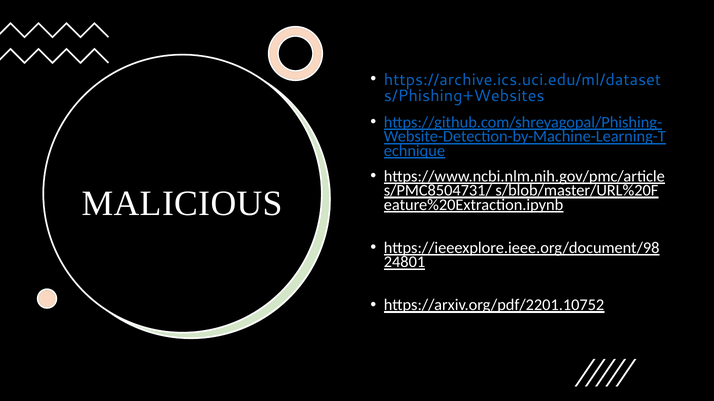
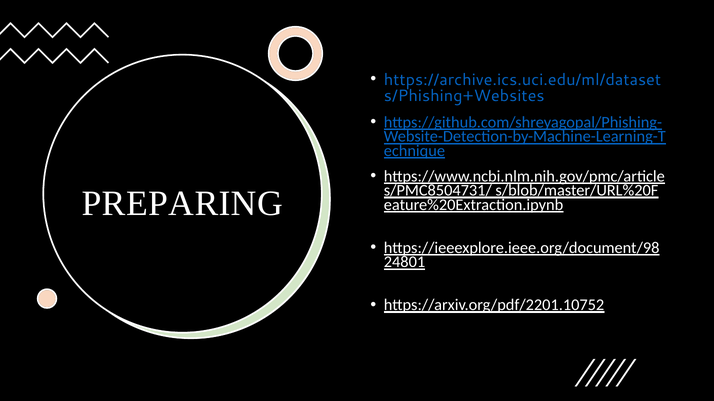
MALICIOUS: MALICIOUS -> PREPARING
